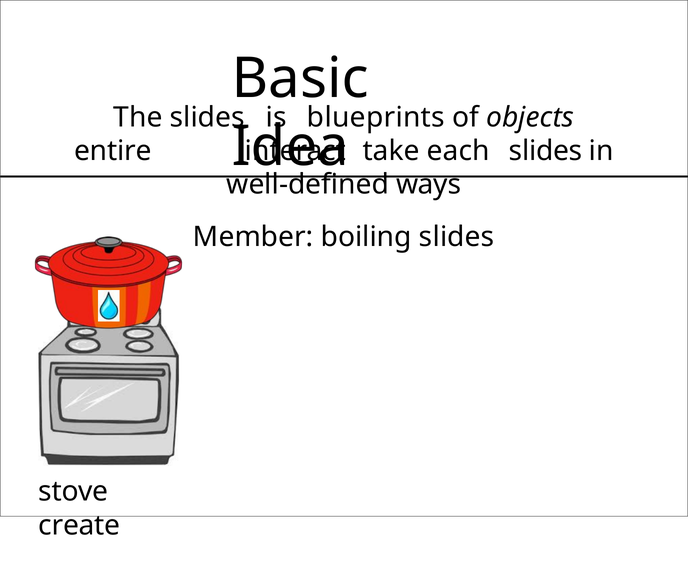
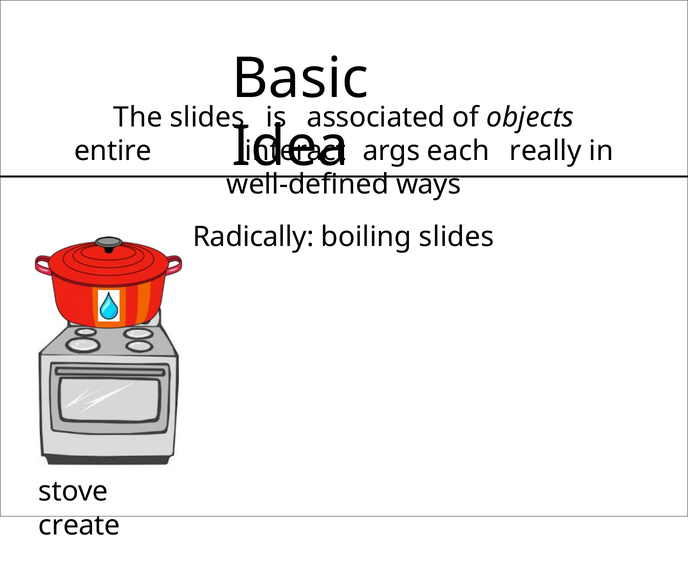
blueprints: blueprints -> associated
take: take -> args
each slides: slides -> really
Member: Member -> Radically
